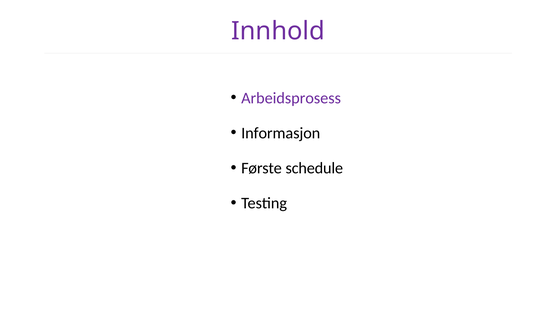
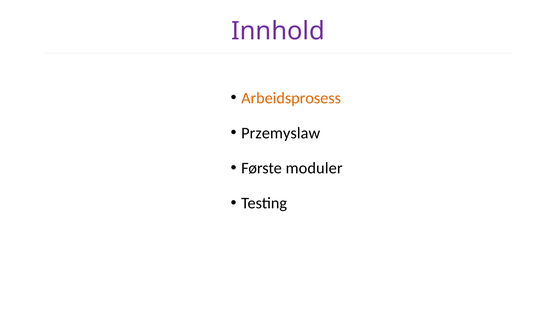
Arbeidsprosess colour: purple -> orange
Informasjon: Informasjon -> Przemyslaw
schedule: schedule -> moduler
